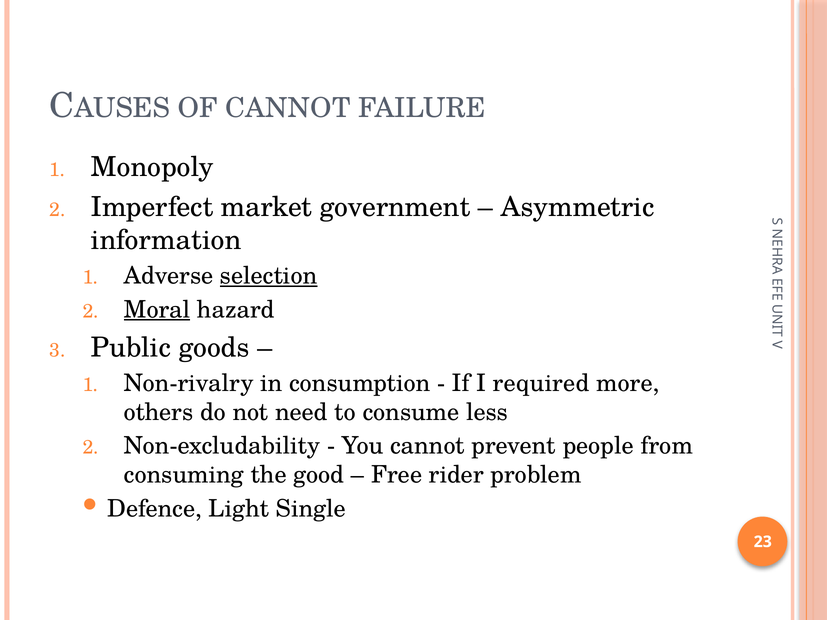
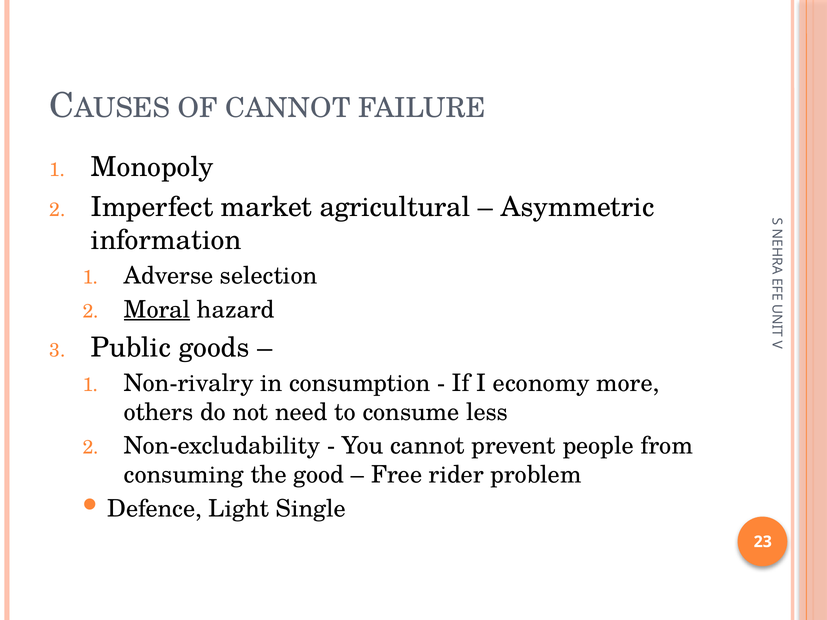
government: government -> agricultural
selection underline: present -> none
required: required -> economy
